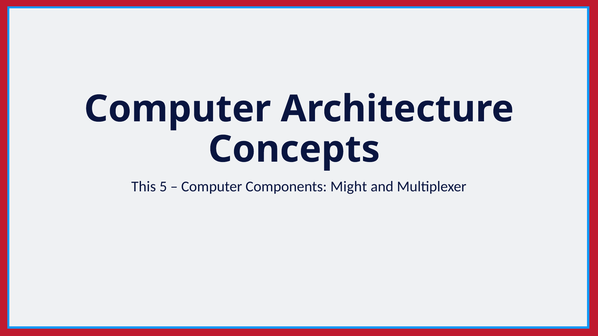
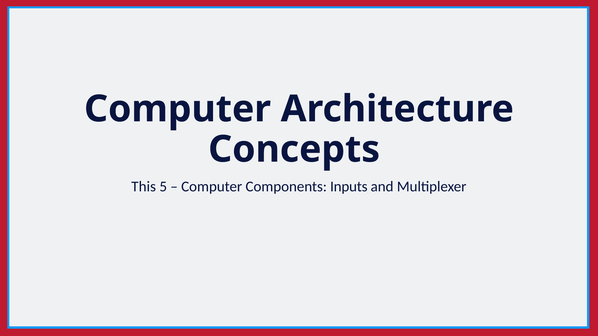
Might: Might -> Inputs
